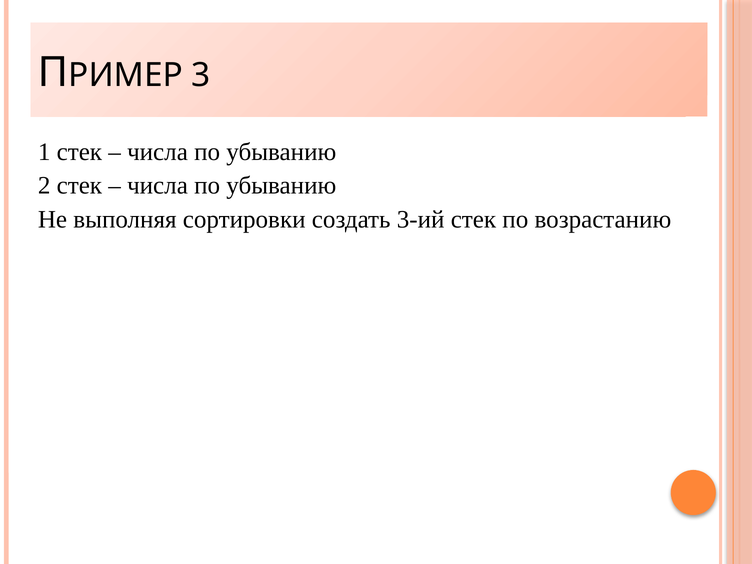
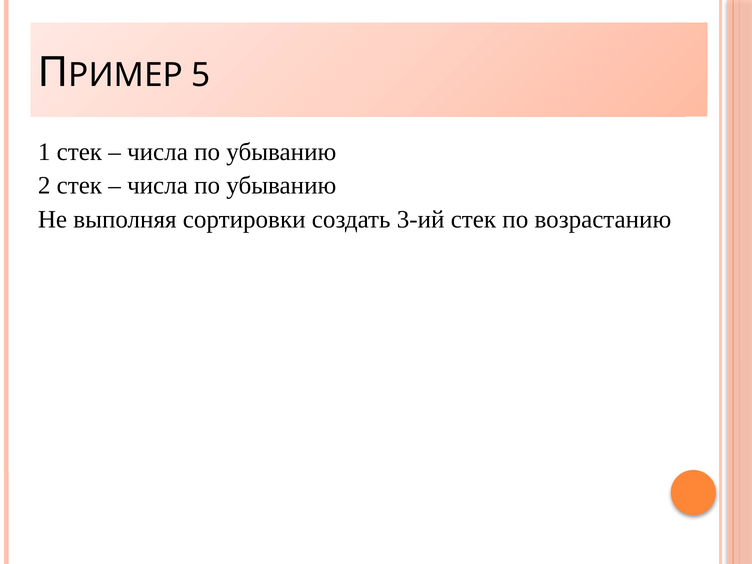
3: 3 -> 5
